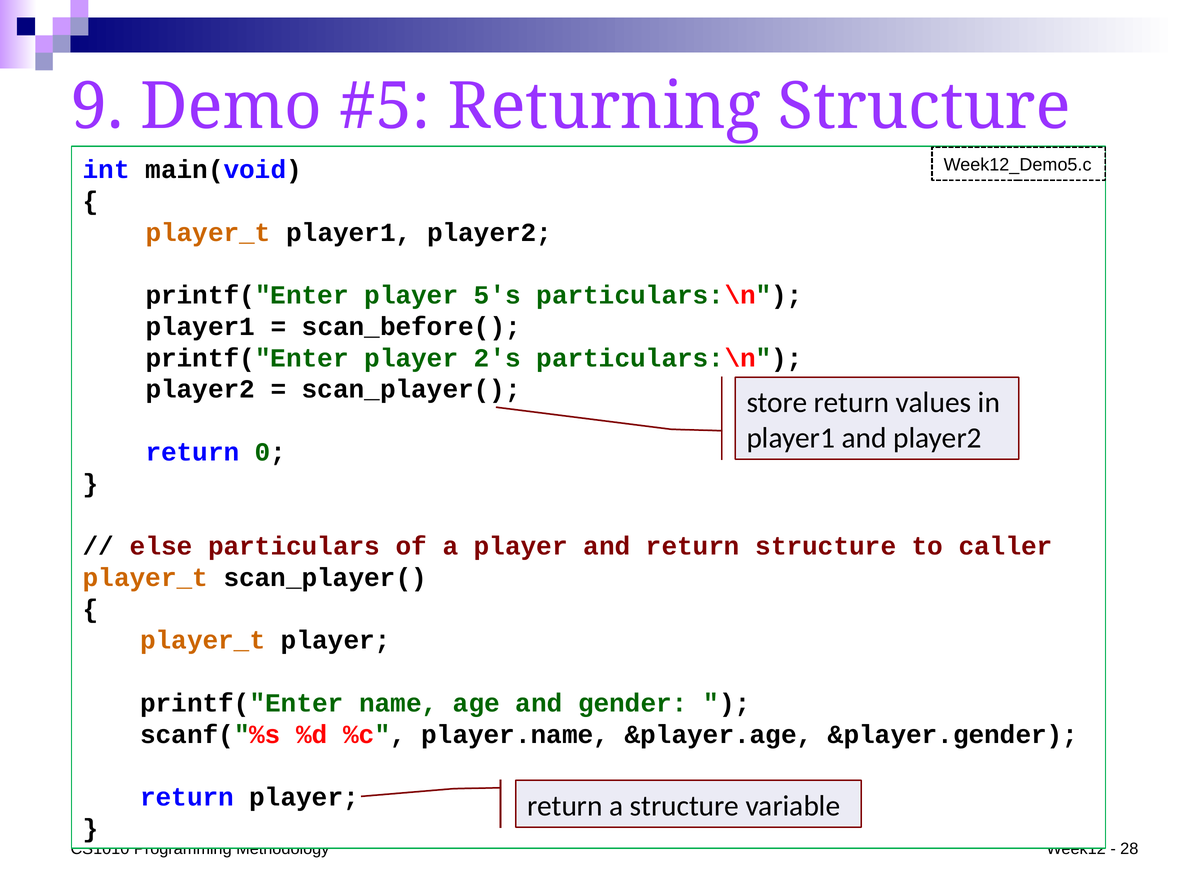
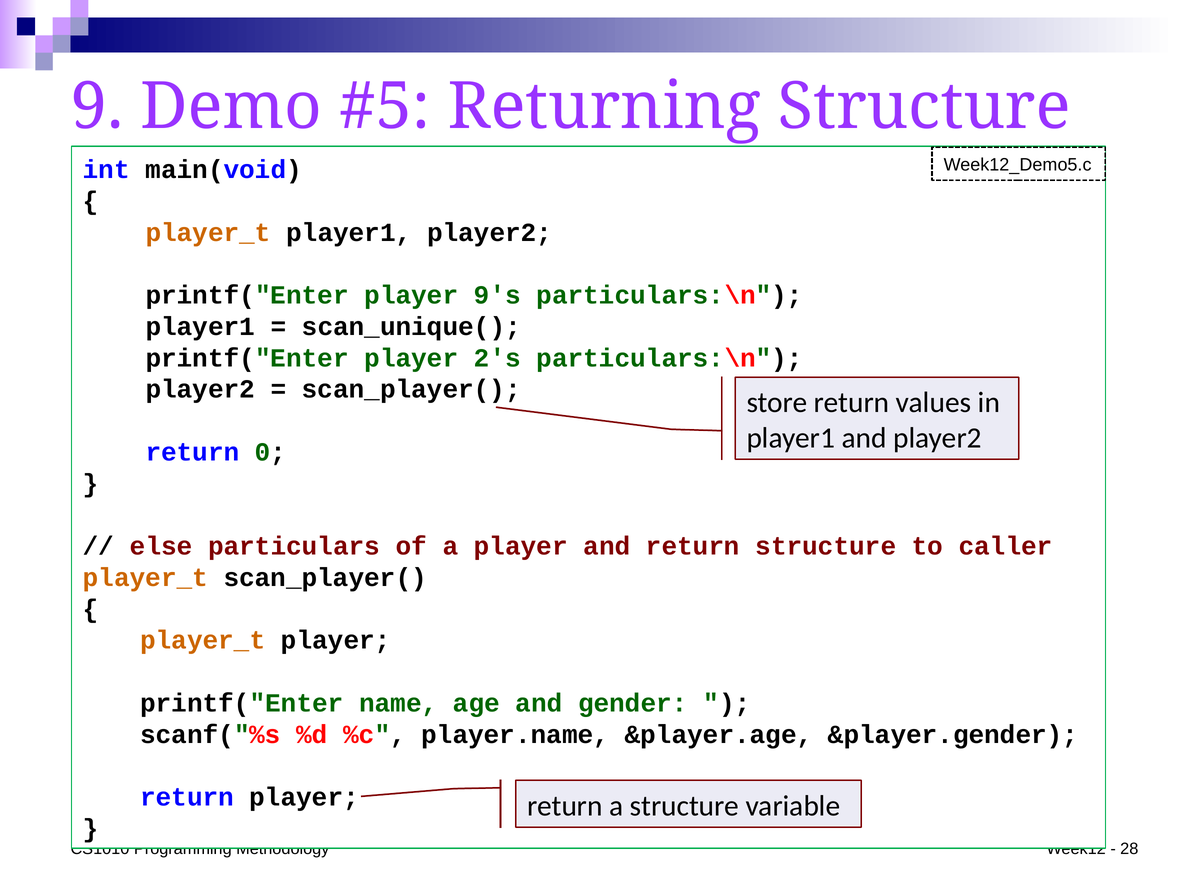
5's: 5's -> 9's
scan_before(: scan_before( -> scan_unique(
